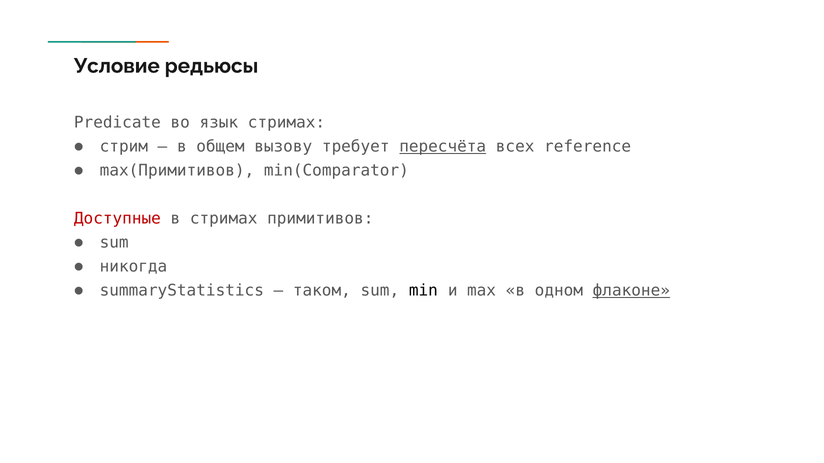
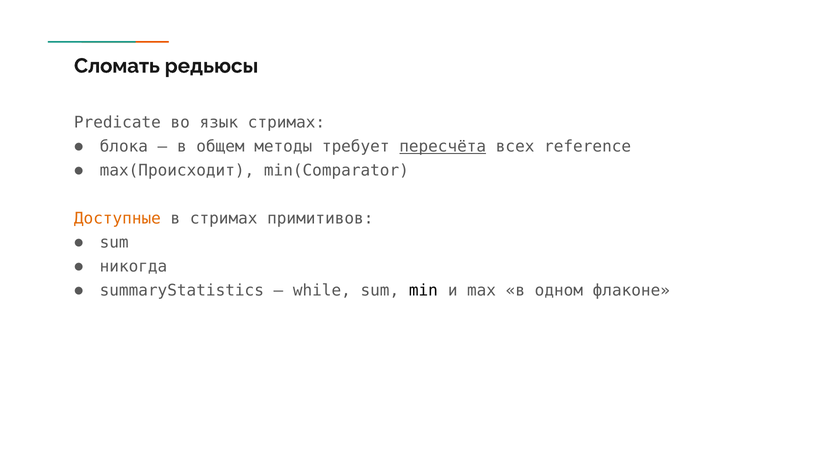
Условие: Условие -> Сломать
стрим: стрим -> блока
вызову: вызову -> методы
max(Примитивов: max(Примитивов -> max(Происходит
Доступные colour: red -> orange
таком: таком -> while
флаконе underline: present -> none
